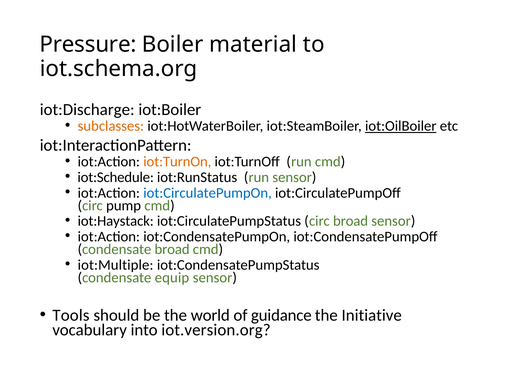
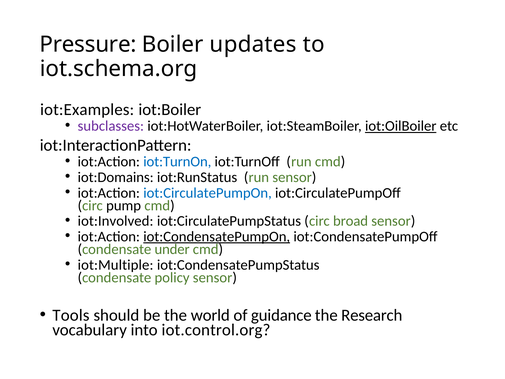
material: material -> updates
iot:Discharge: iot:Discharge -> iot:Examples
subclasses colour: orange -> purple
iot:TurnOn colour: orange -> blue
iot:Schedule: iot:Schedule -> iot:Domains
iot:Haystack: iot:Haystack -> iot:Involved
iot:CondensatePumpOn underline: none -> present
condensate broad: broad -> under
equip: equip -> policy
Initiative: Initiative -> Research
iot.version.org: iot.version.org -> iot.control.org
